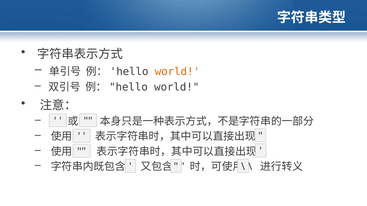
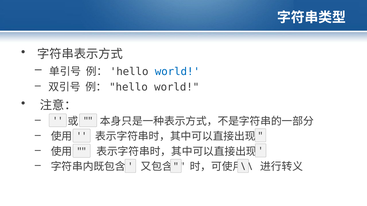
world at (177, 72) colour: orange -> blue
